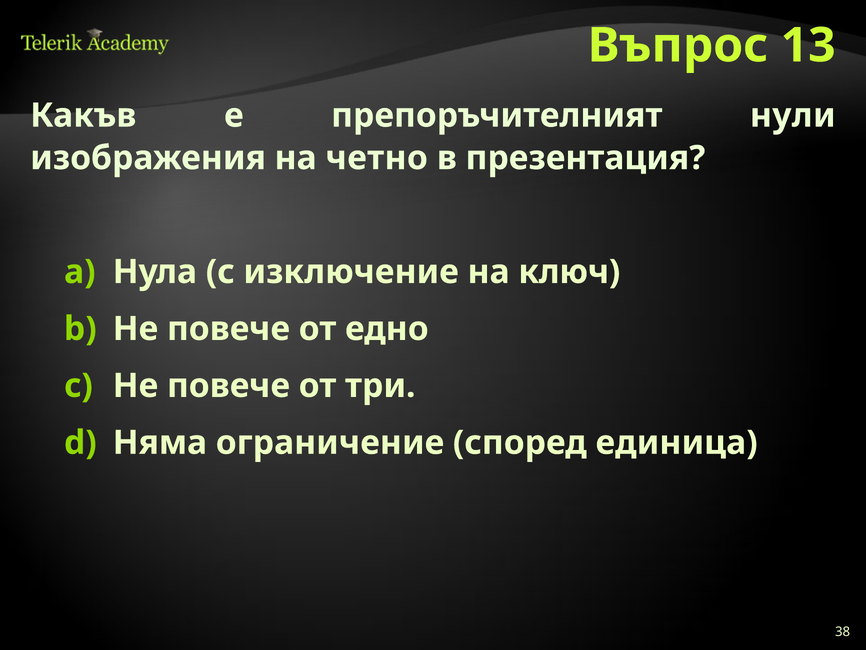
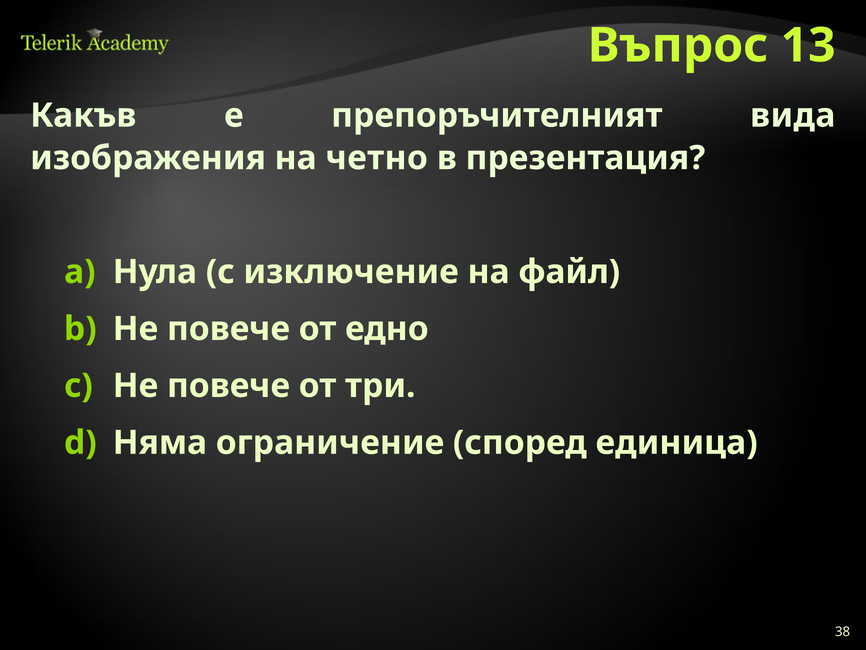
нули: нули -> вида
ключ: ключ -> файл
